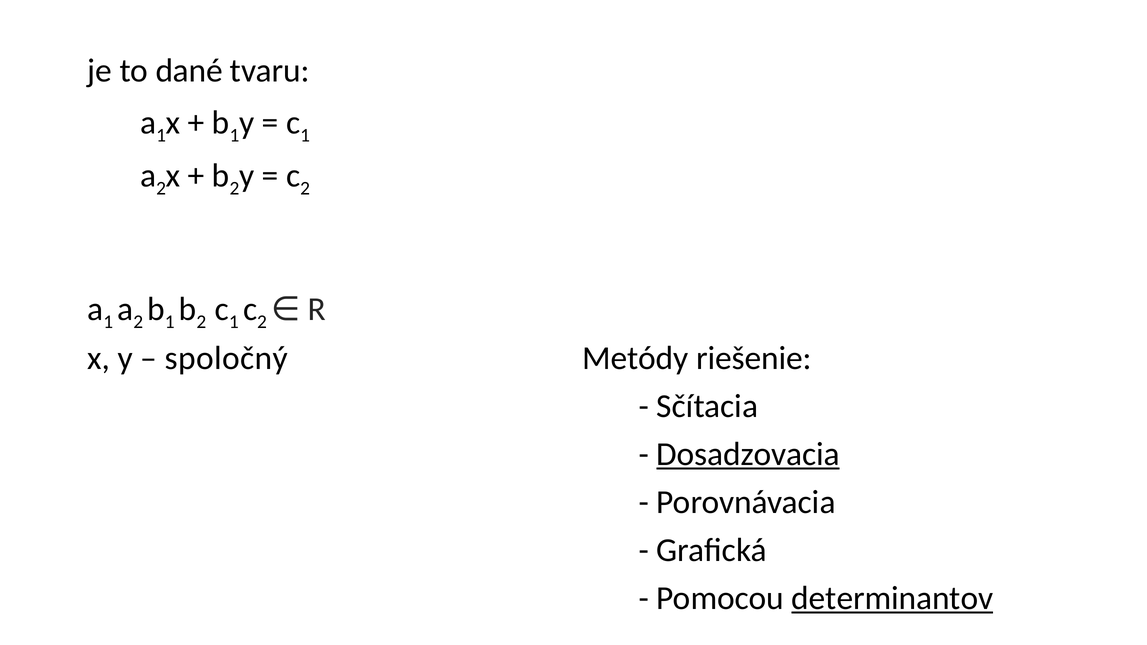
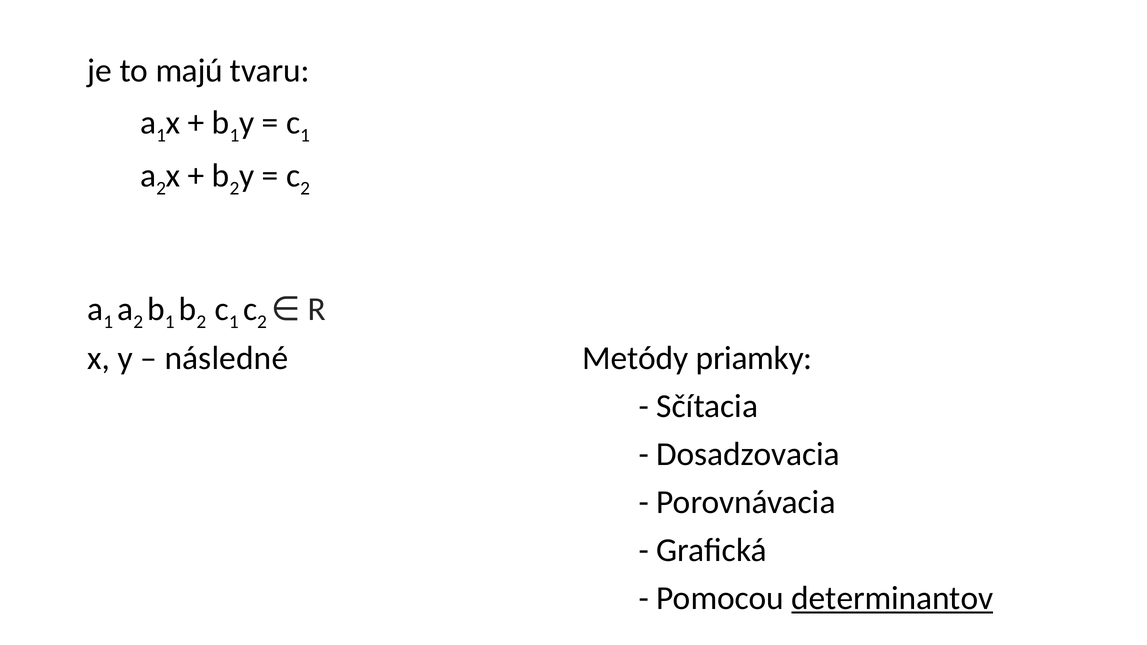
dané: dané -> majú
spoločný: spoločný -> následné
riešenie: riešenie -> priamky
Dosadzovacia underline: present -> none
